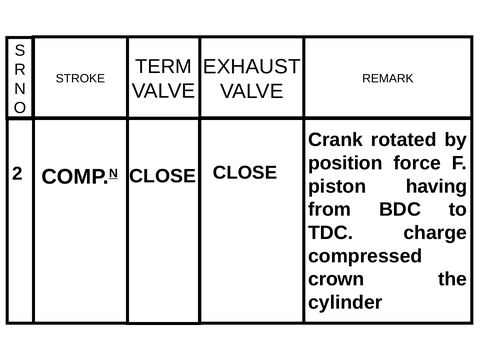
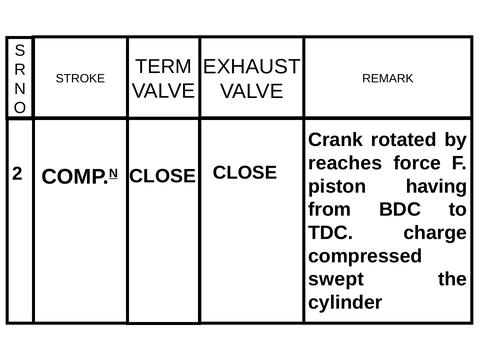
position: position -> reaches
crown: crown -> swept
